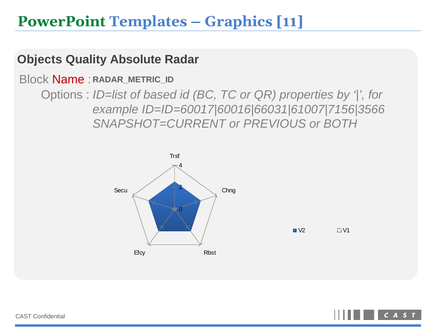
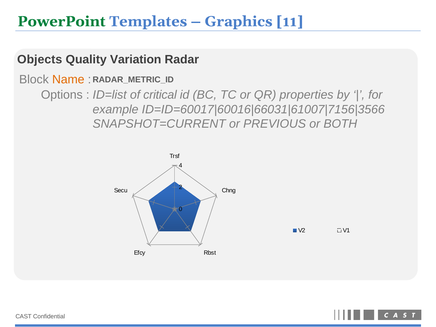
Absolute: Absolute -> Variation
Name colour: red -> orange
based: based -> critical
